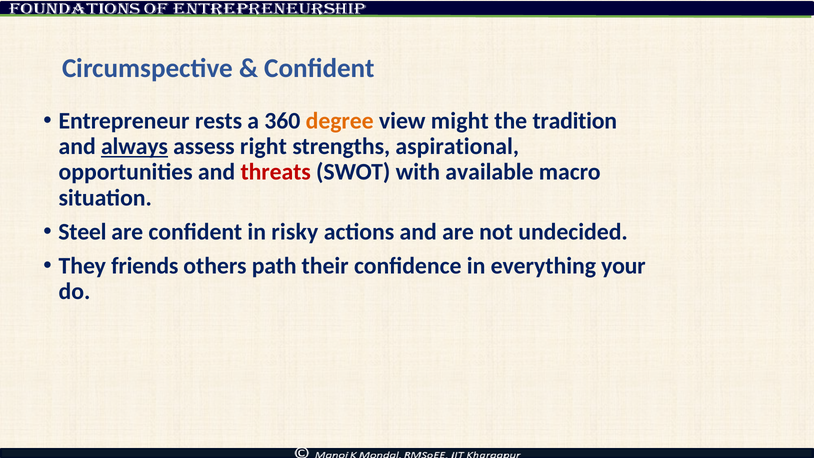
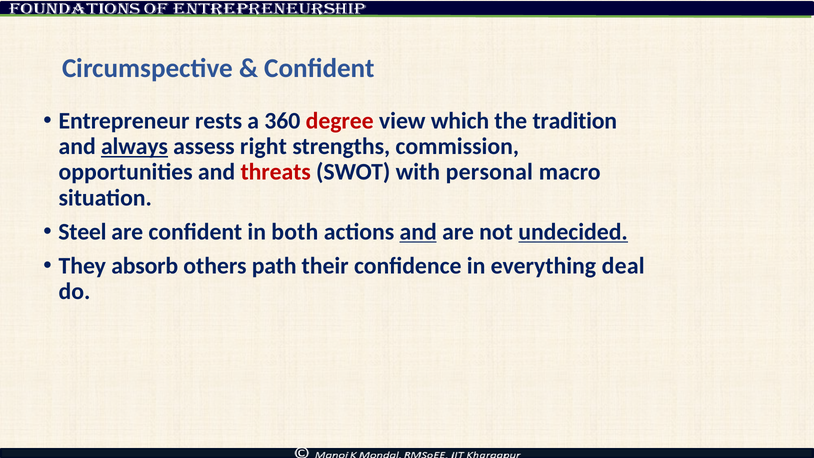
degree colour: orange -> red
might: might -> which
aspirational: aspirational -> commission
available: available -> personal
risky: risky -> both
and at (418, 232) underline: none -> present
undecided underline: none -> present
friends: friends -> absorb
your: your -> deal
